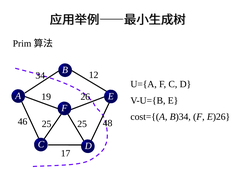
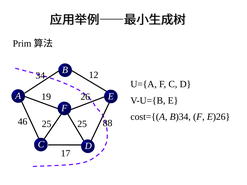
48: 48 -> 88
